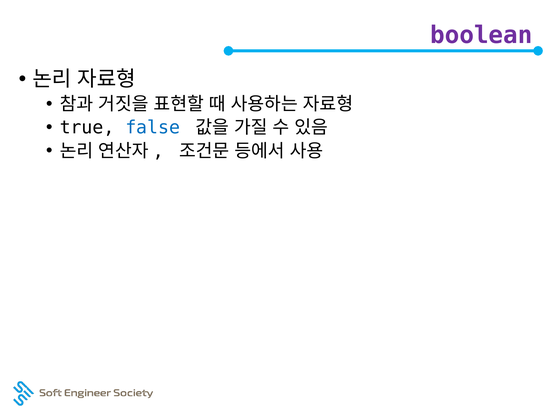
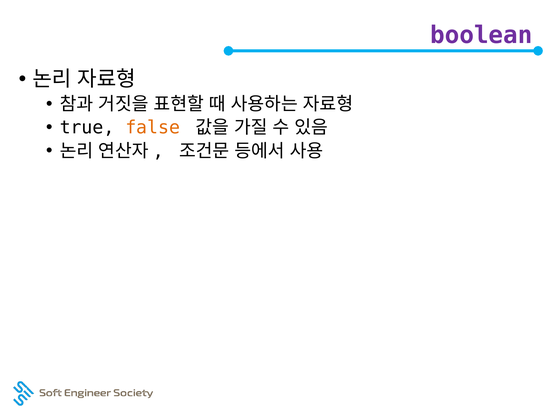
false colour: blue -> orange
